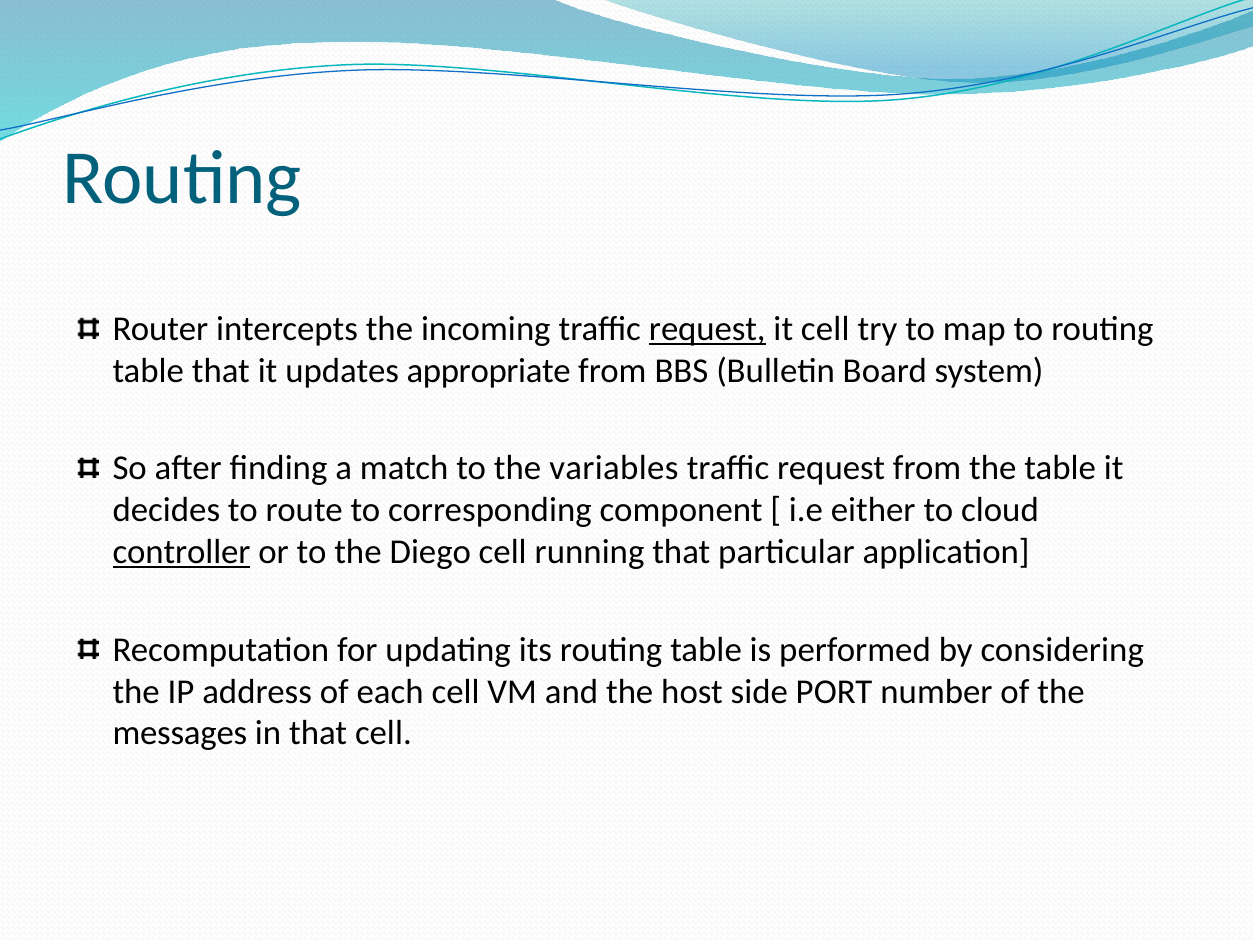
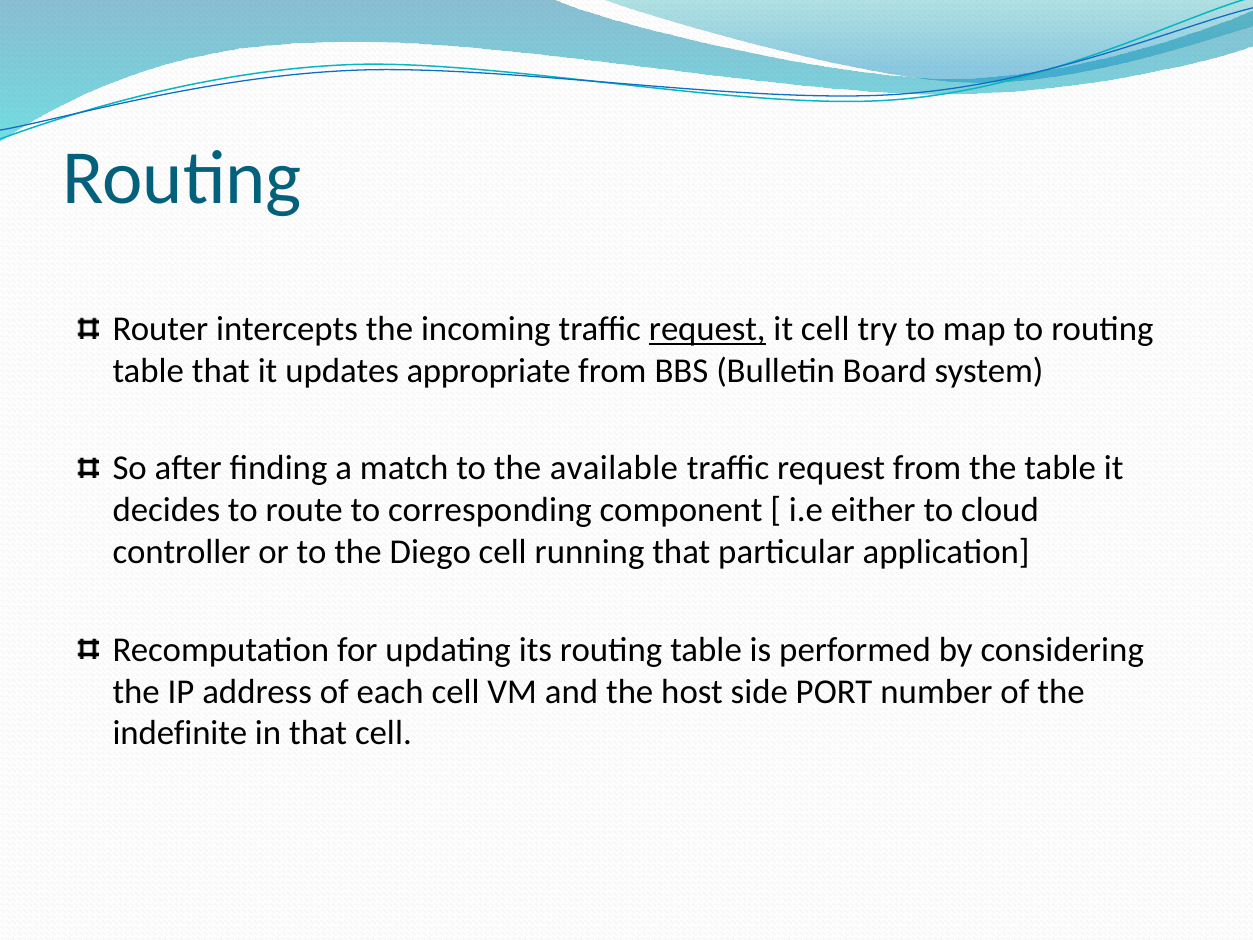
variables: variables -> available
controller underline: present -> none
messages: messages -> indefinite
